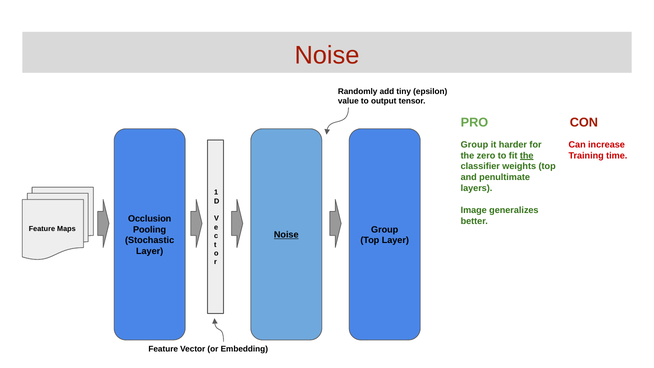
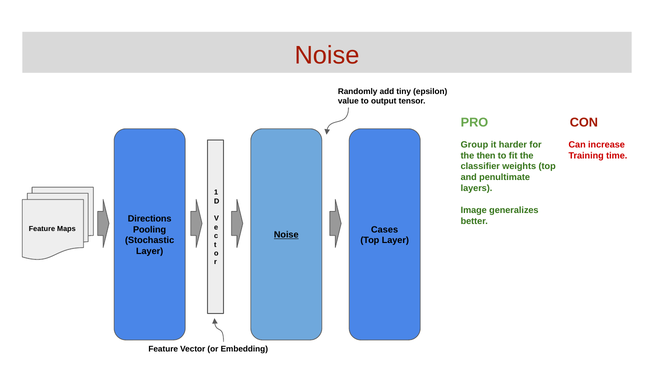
zero: zero -> then
the at (527, 156) underline: present -> none
Occlusion: Occlusion -> Directions
Group at (385, 229): Group -> Cases
